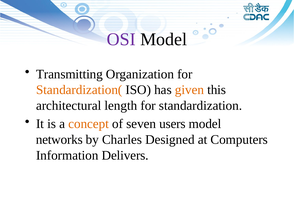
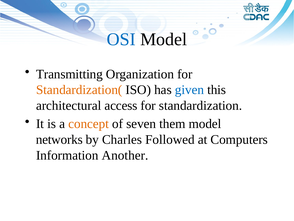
OSI colour: purple -> blue
given colour: orange -> blue
length: length -> access
users: users -> them
Designed: Designed -> Followed
Delivers: Delivers -> Another
